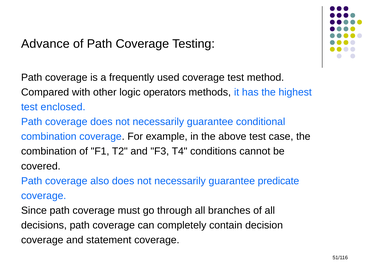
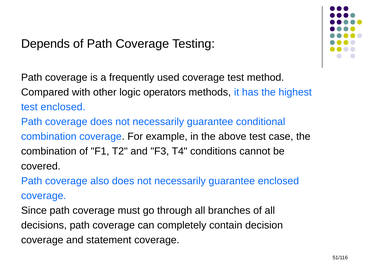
Advance: Advance -> Depends
guarantee predicate: predicate -> enclosed
